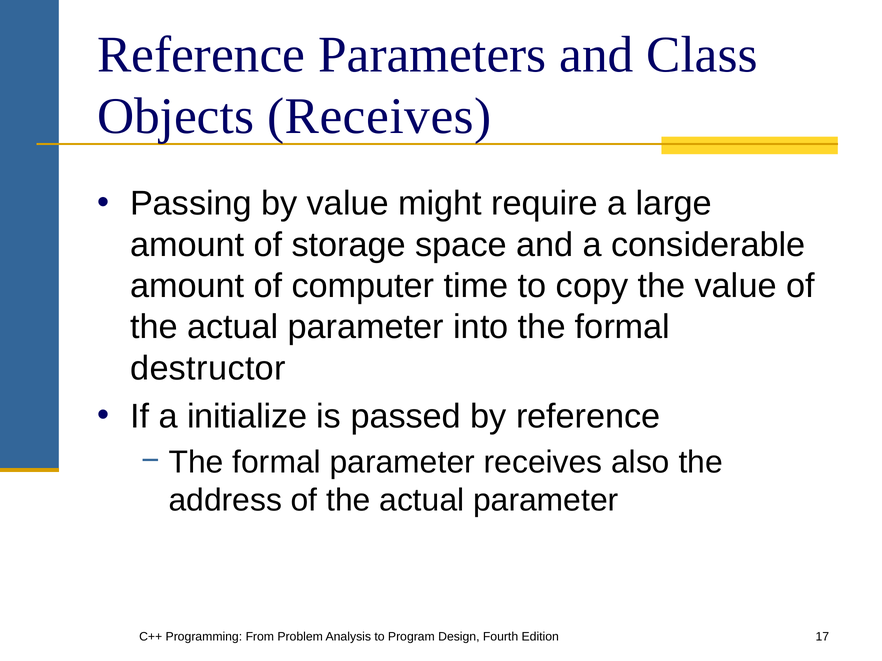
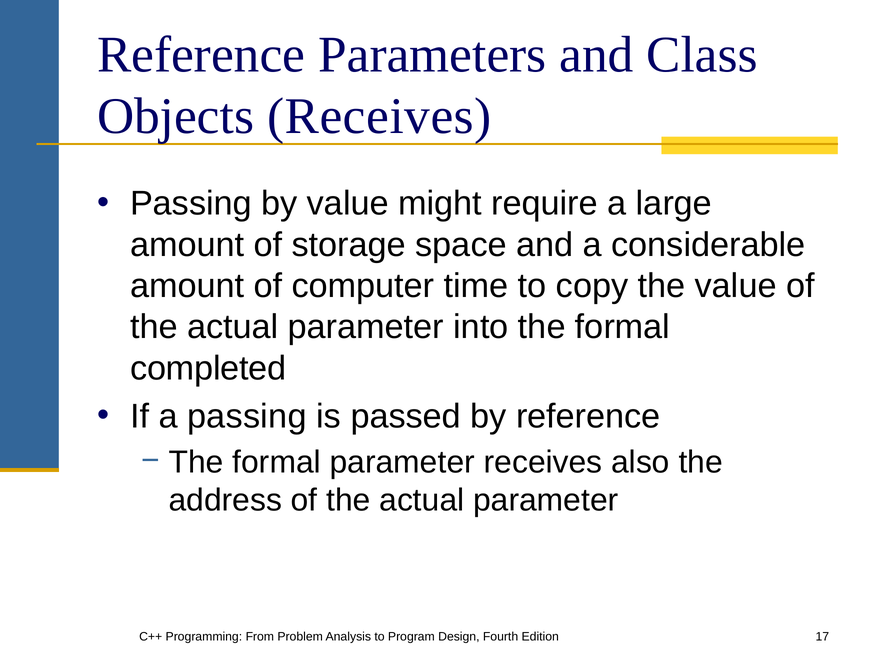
destructor: destructor -> completed
a initialize: initialize -> passing
